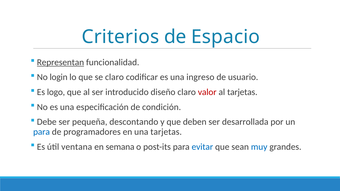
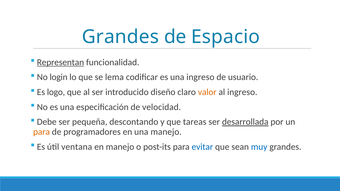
Criterios at (120, 37): Criterios -> Grandes
se claro: claro -> lema
valor colour: red -> orange
al tarjetas: tarjetas -> ingreso
condición: condición -> velocidad
deben: deben -> tareas
desarrollada underline: none -> present
para at (42, 132) colour: blue -> orange
una tarjetas: tarjetas -> manejo
en semana: semana -> manejo
